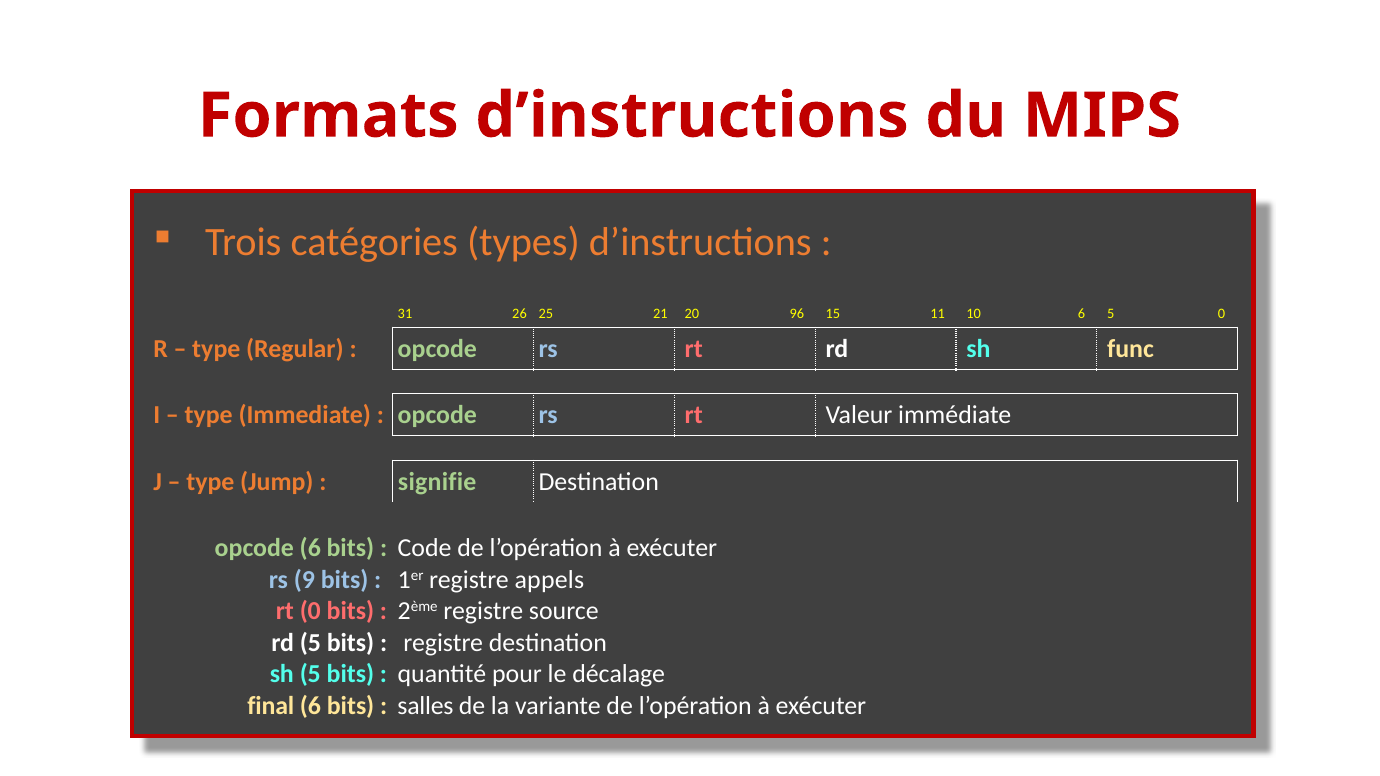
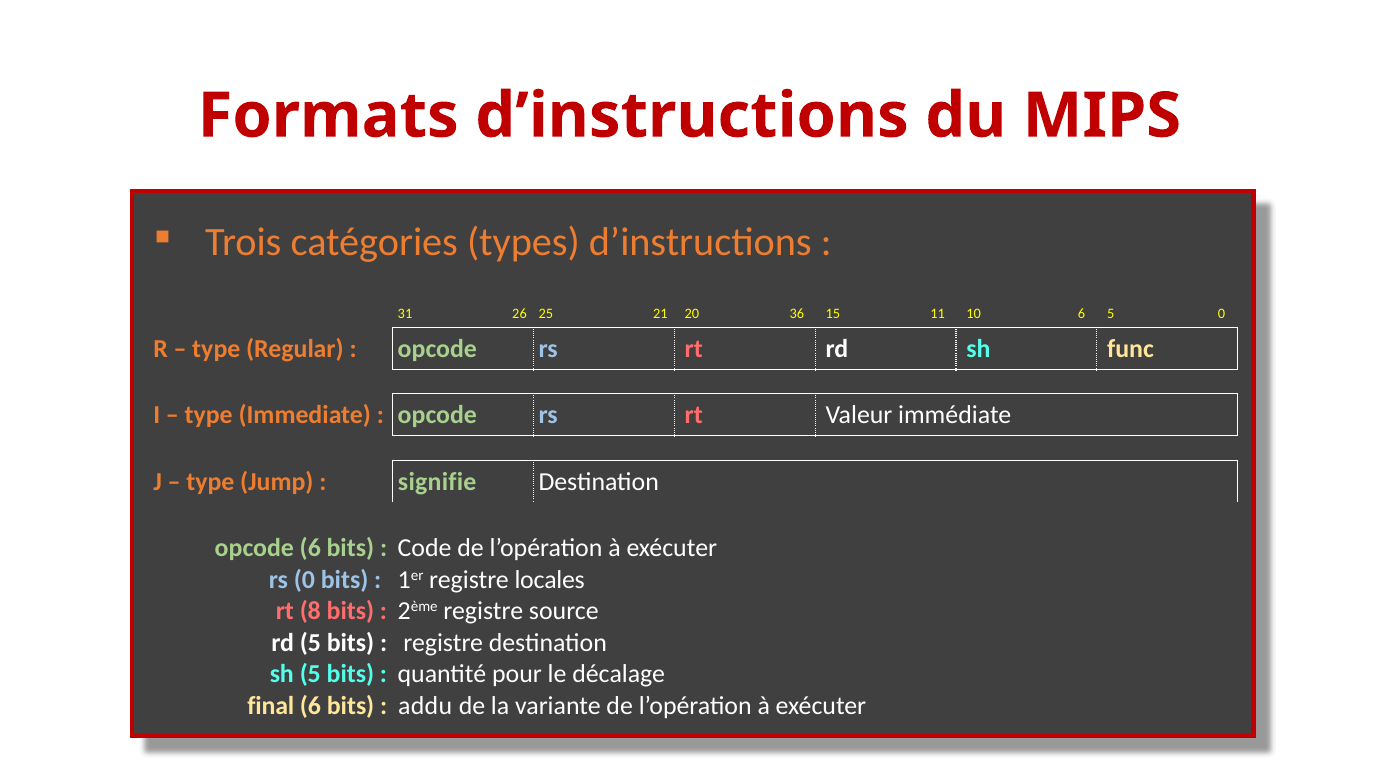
96: 96 -> 36
rs 9: 9 -> 0
appels: appels -> locales
rt 0: 0 -> 8
salles: salles -> addu
